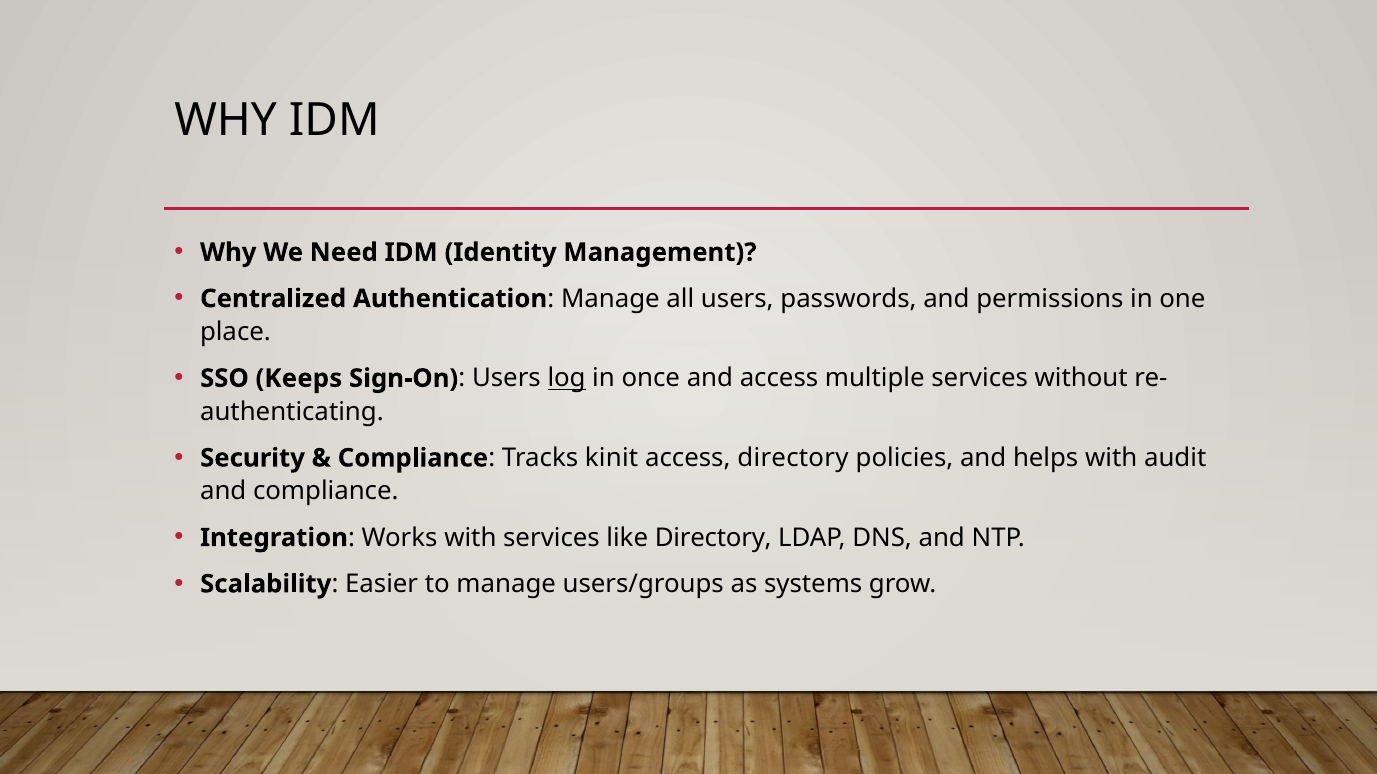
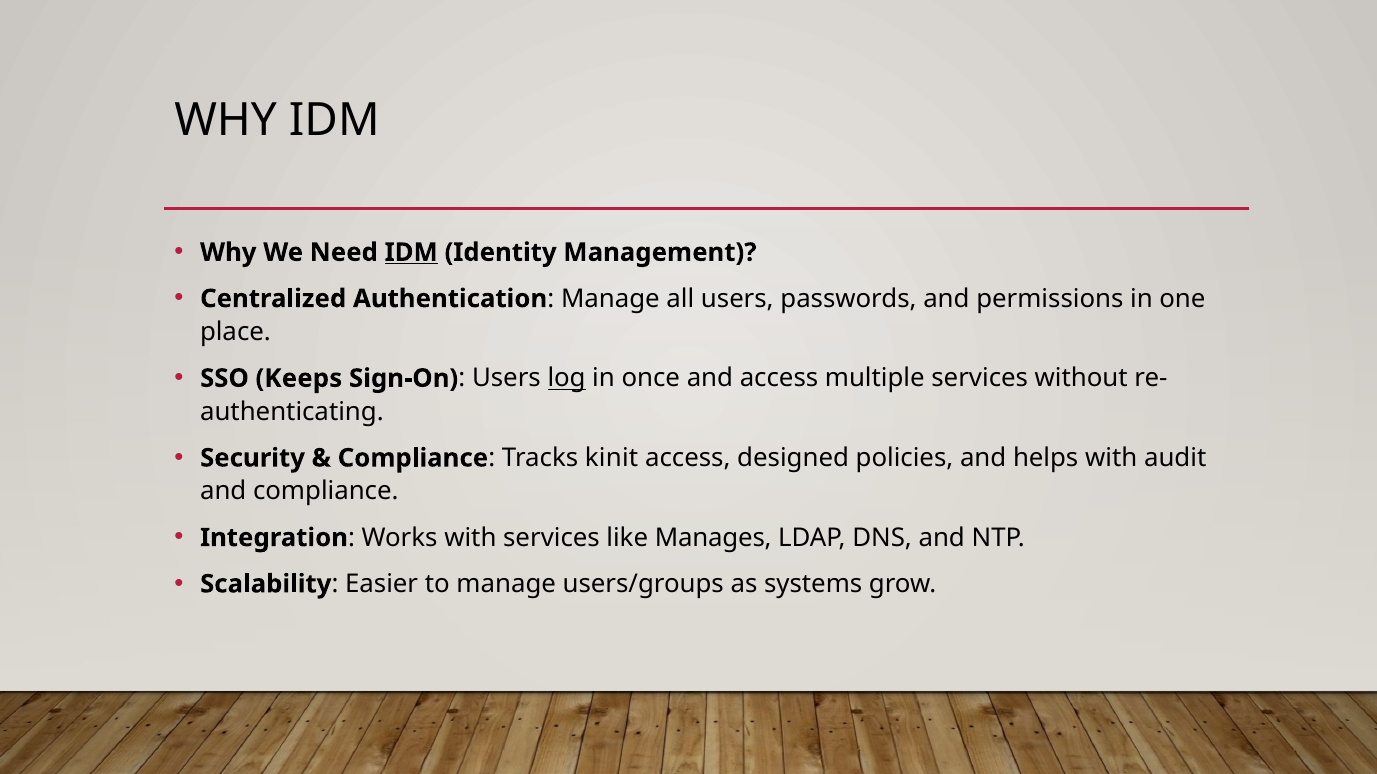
IDM at (411, 253) underline: none -> present
access directory: directory -> designed
like Directory: Directory -> Manages
